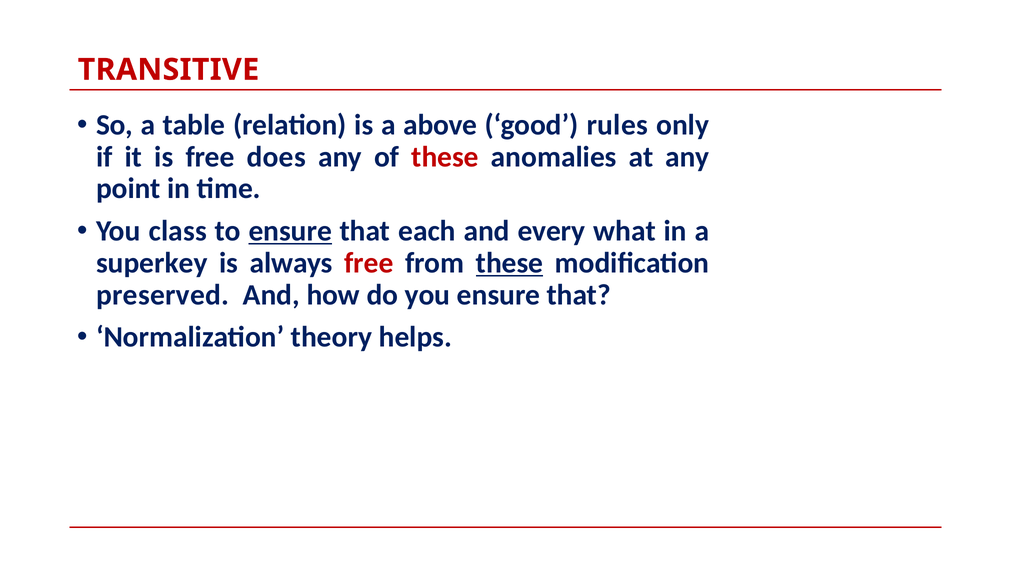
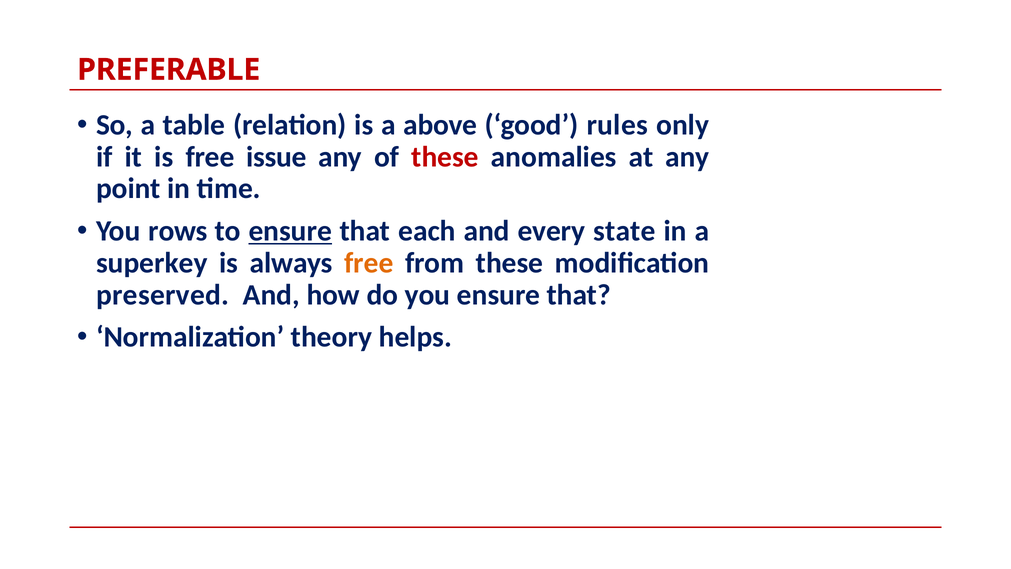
TRANSITIVE: TRANSITIVE -> PREFERABLE
does: does -> issue
class: class -> rows
what: what -> state
free at (369, 263) colour: red -> orange
these at (510, 263) underline: present -> none
